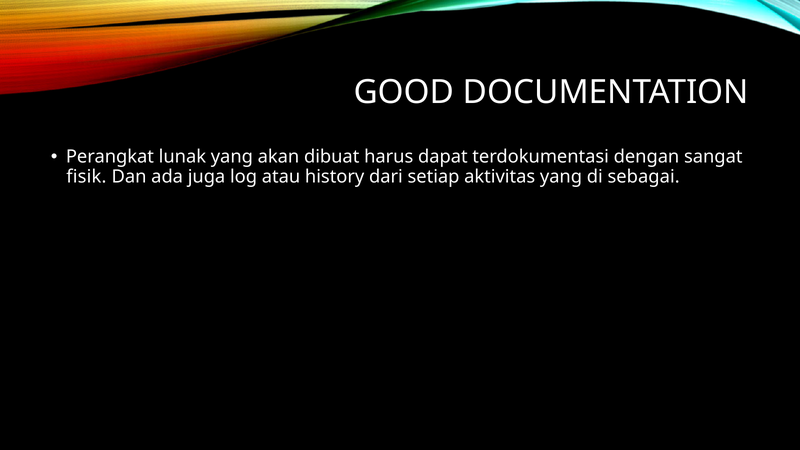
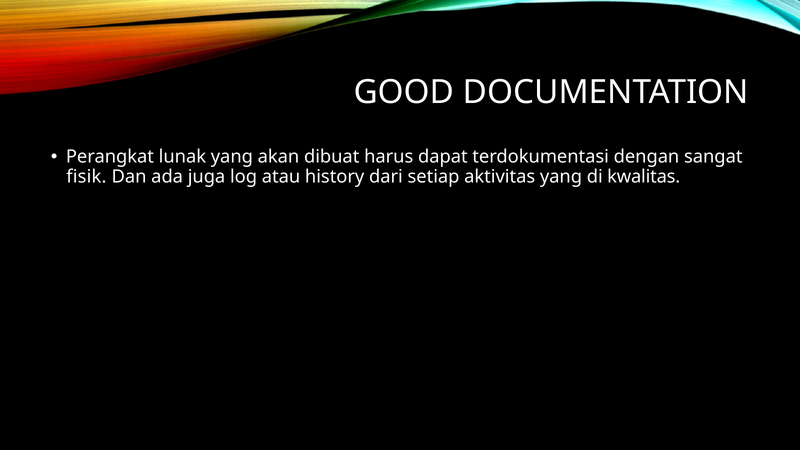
sebagai: sebagai -> kwalitas
